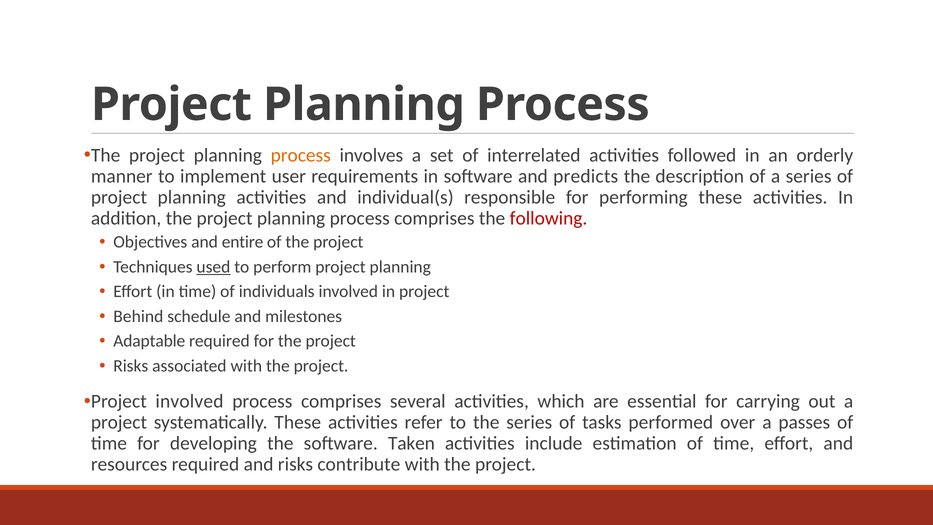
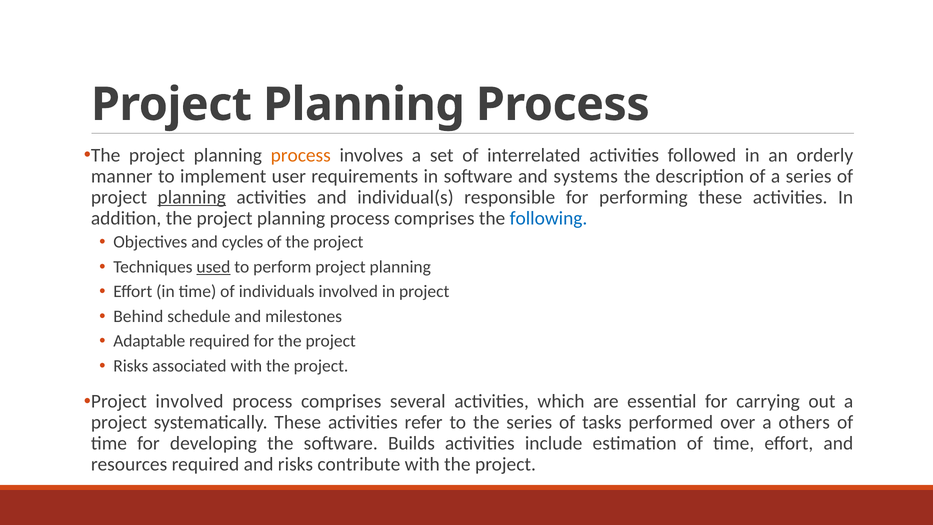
predicts: predicts -> systems
planning at (192, 197) underline: none -> present
following colour: red -> blue
entire: entire -> cycles
passes: passes -> others
Taken: Taken -> Builds
